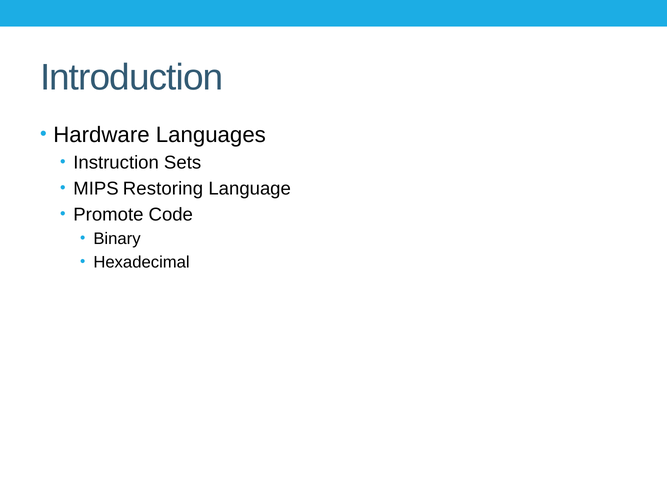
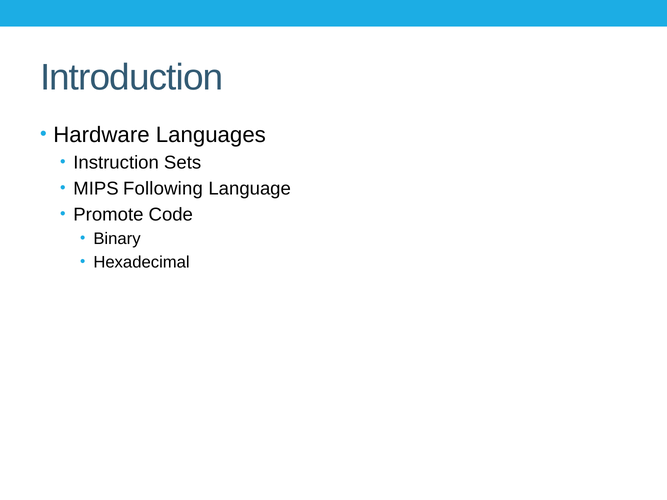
Restoring: Restoring -> Following
